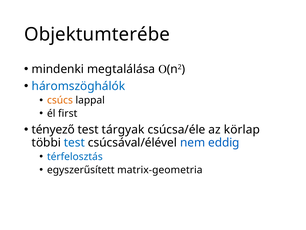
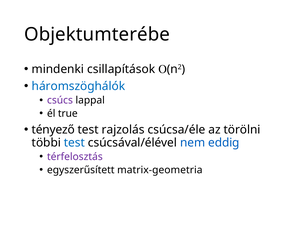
megtalálása: megtalálása -> csillapítások
csúcs colour: orange -> purple
first: first -> true
tárgyak: tárgyak -> rajzolás
körlap: körlap -> törölni
térfelosztás colour: blue -> purple
